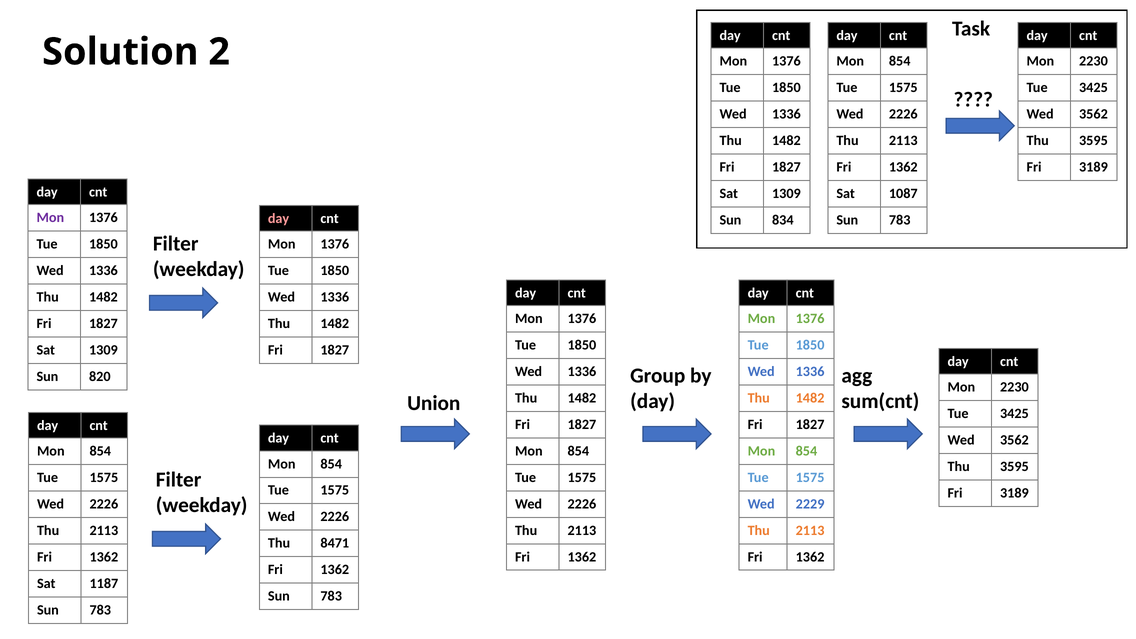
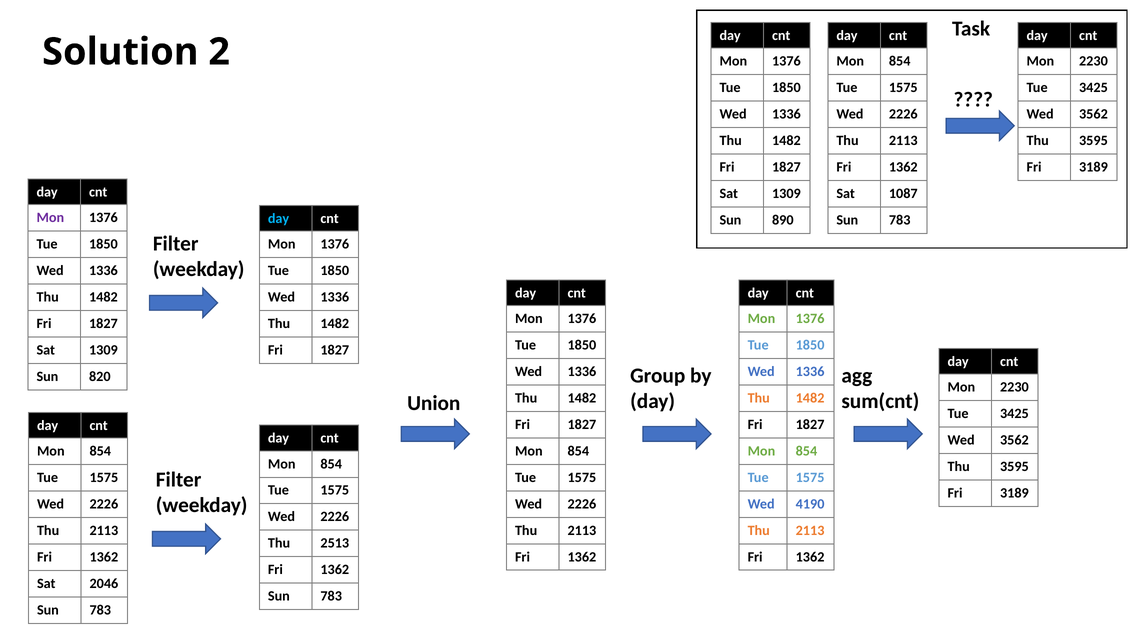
day at (279, 219) colour: pink -> light blue
834: 834 -> 890
2229: 2229 -> 4190
8471: 8471 -> 2513
1187: 1187 -> 2046
